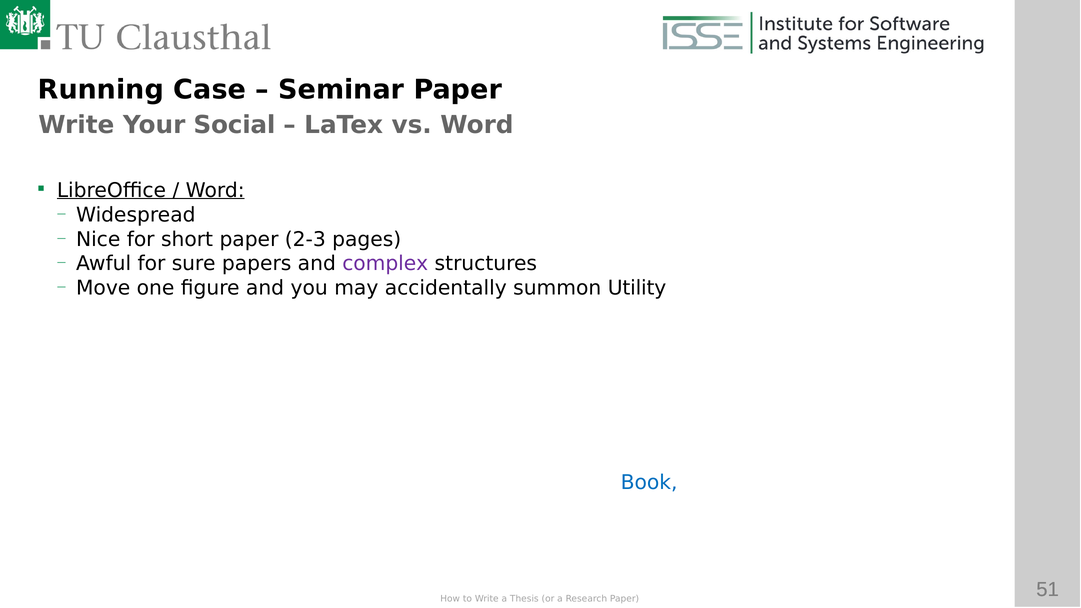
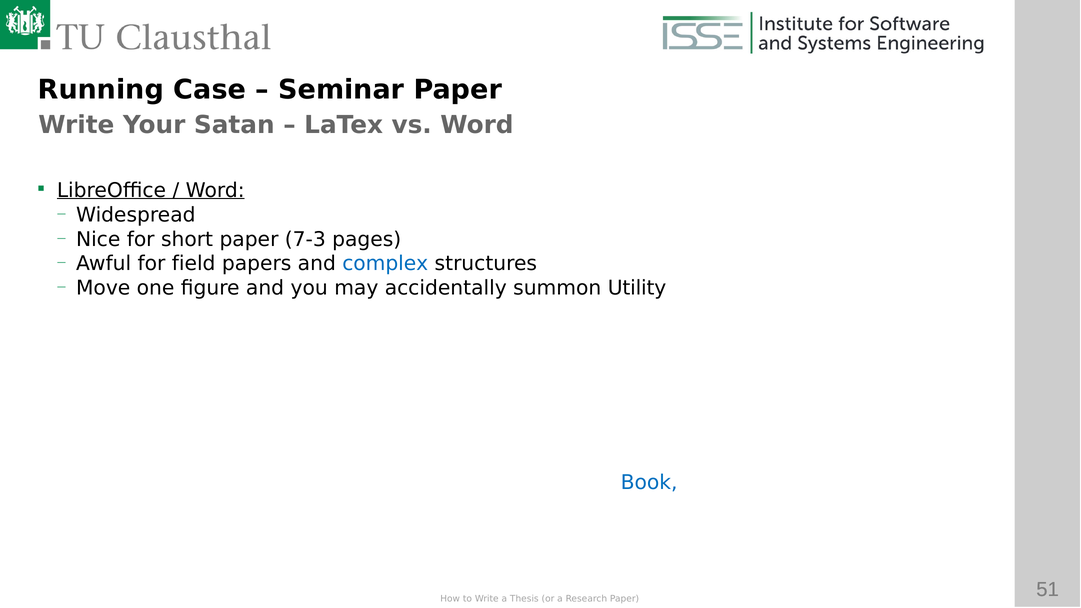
Social: Social -> Satan
2-3: 2-3 -> 7-3
sure: sure -> field
complex at (385, 264) colour: purple -> blue
